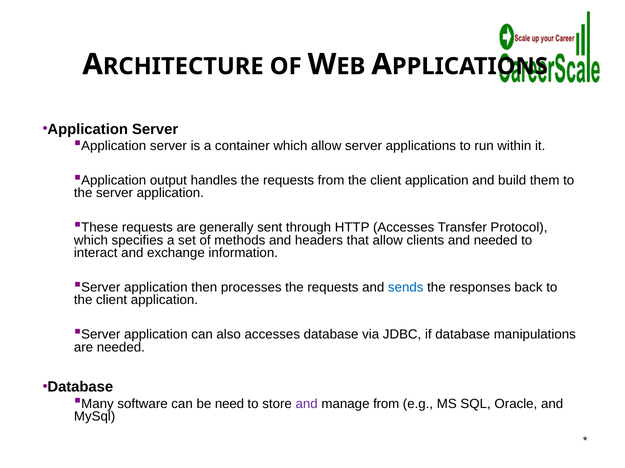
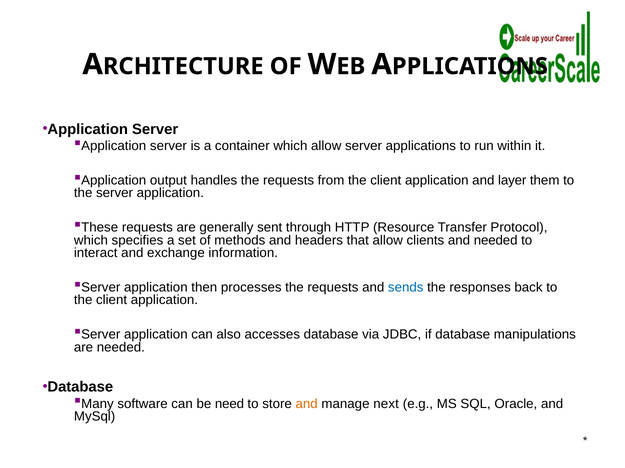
build: build -> layer
HTTP Accesses: Accesses -> Resource
and at (307, 404) colour: purple -> orange
manage from: from -> next
